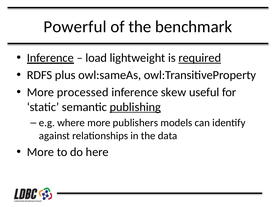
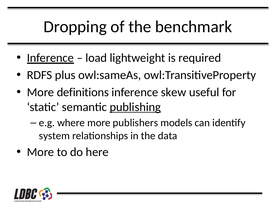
Powerful: Powerful -> Dropping
required underline: present -> none
processed: processed -> definitions
against: against -> system
